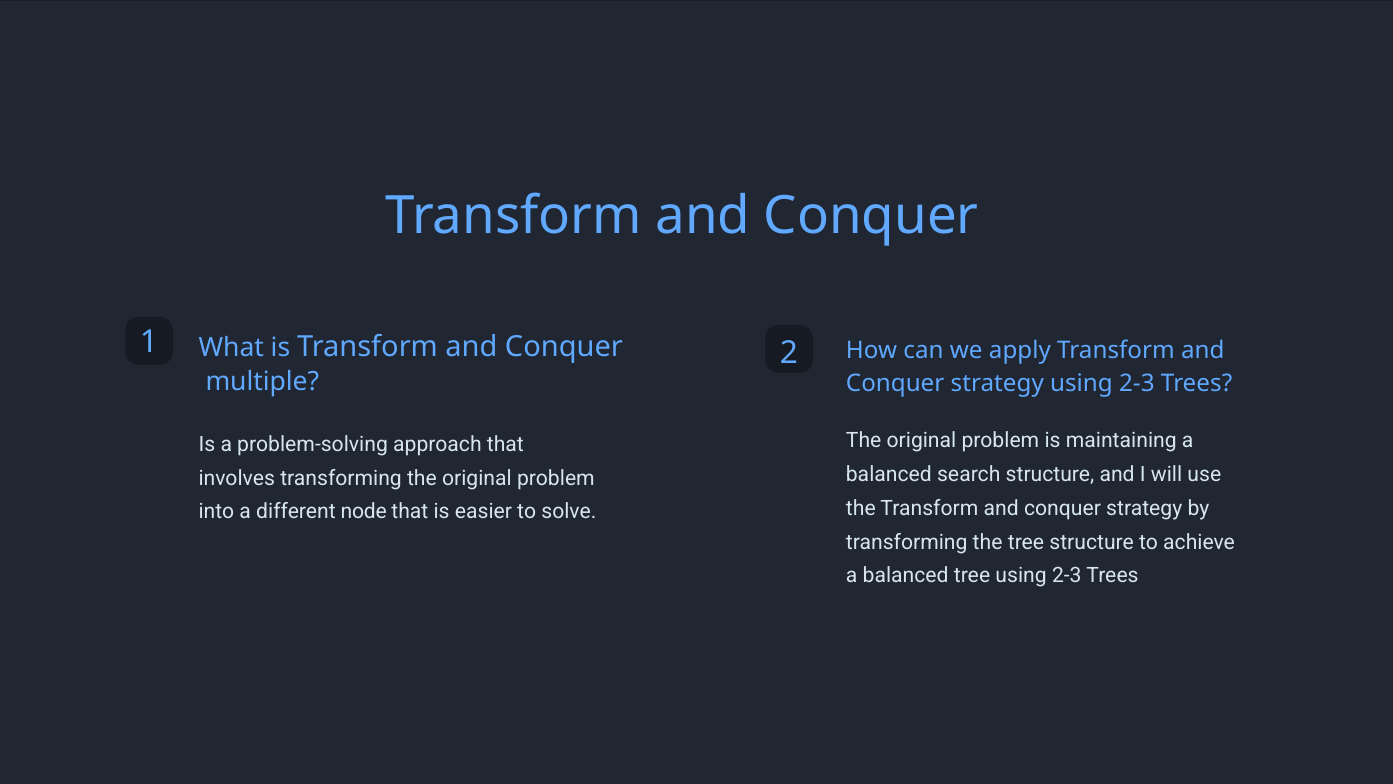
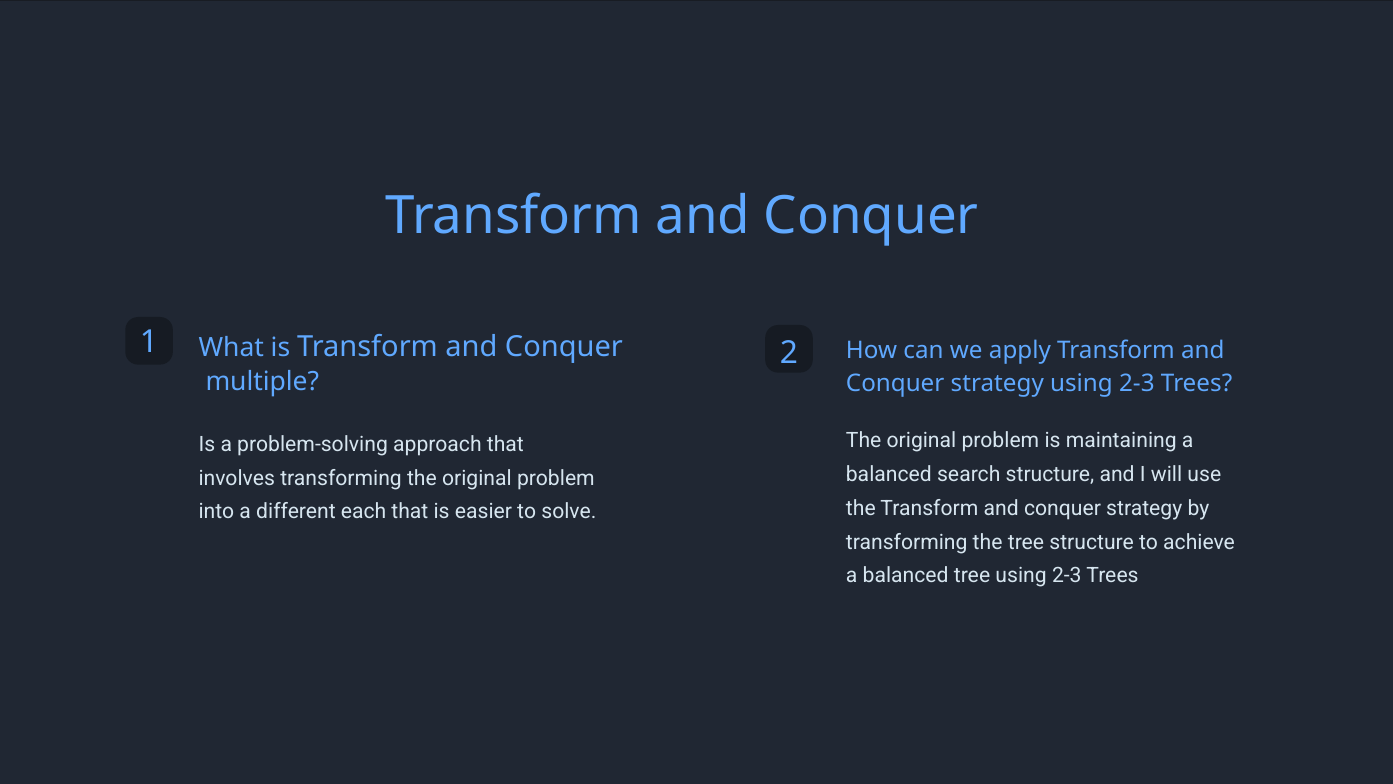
node: node -> each
